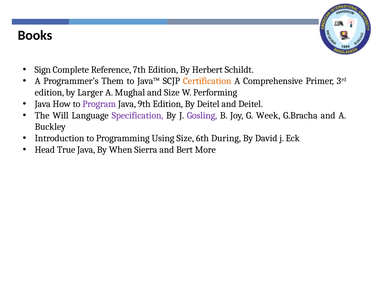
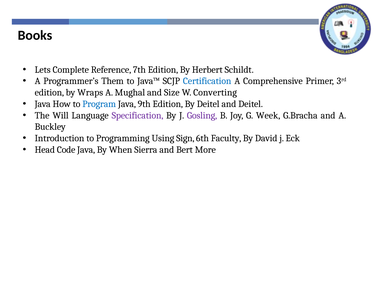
Sign: Sign -> Lets
Certification colour: orange -> blue
Larger: Larger -> Wraps
Performing: Performing -> Converting
Program colour: purple -> blue
Using Size: Size -> Sign
During: During -> Faculty
True: True -> Code
